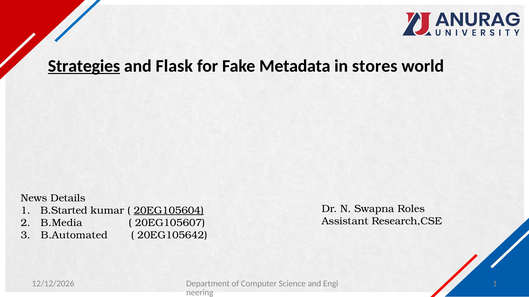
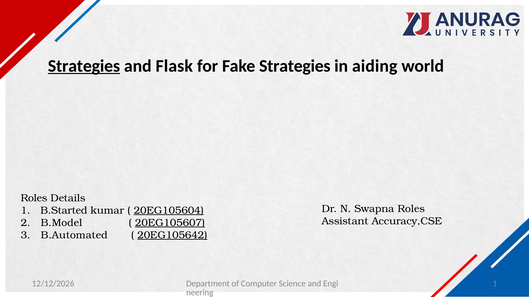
Fake Metadata: Metadata -> Strategies
stores: stores -> aiding
News at (34, 198): News -> Roles
Research,CSE: Research,CSE -> Accuracy,CSE
B.Media: B.Media -> B.Model
20EG105607 underline: none -> present
20EG105642 underline: none -> present
